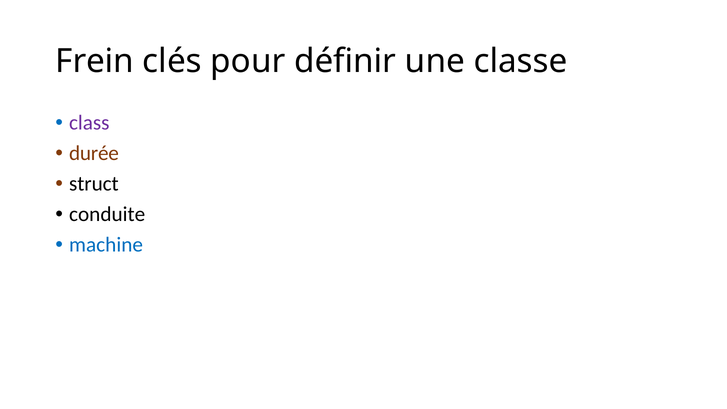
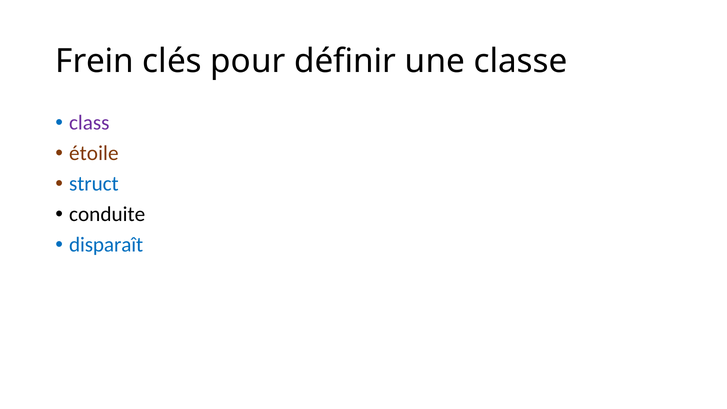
durée: durée -> étoile
struct colour: black -> blue
machine: machine -> disparaît
